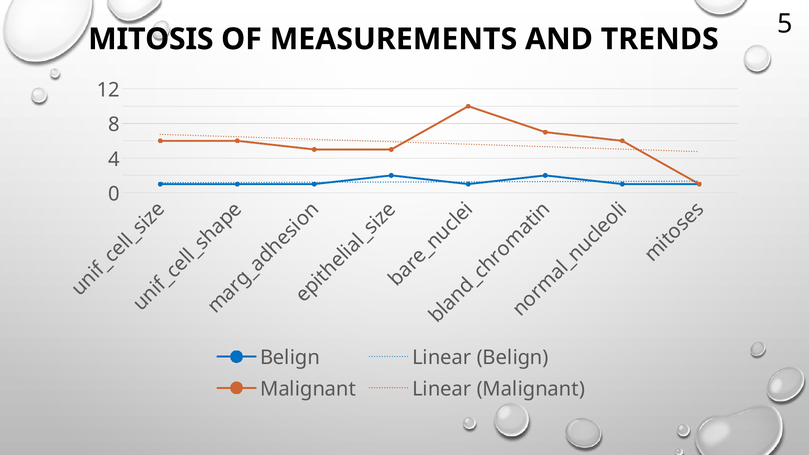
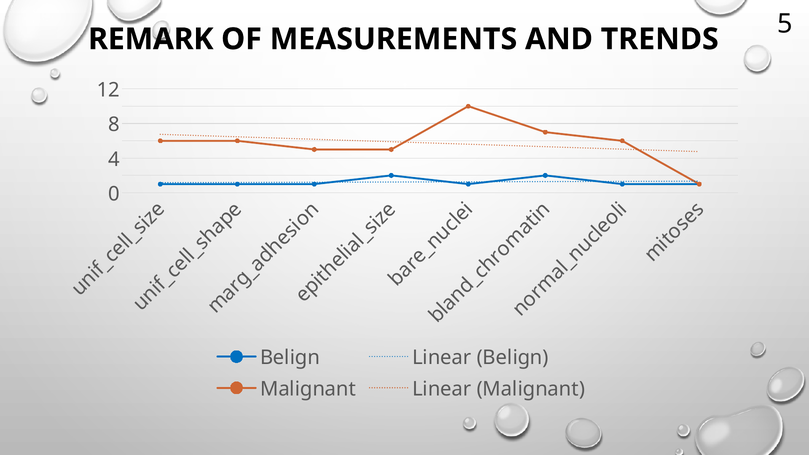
MITOSIS: MITOSIS -> REMARK
